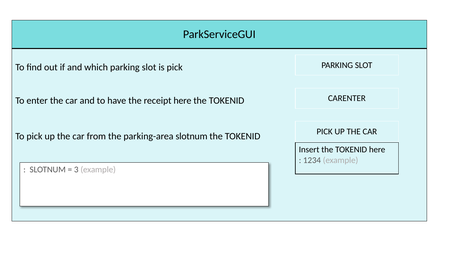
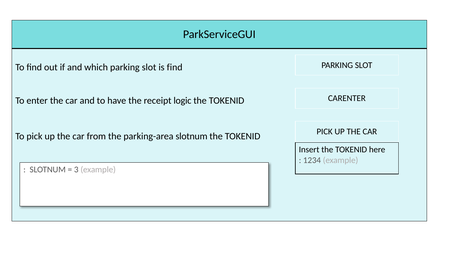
is pick: pick -> find
receipt here: here -> logic
